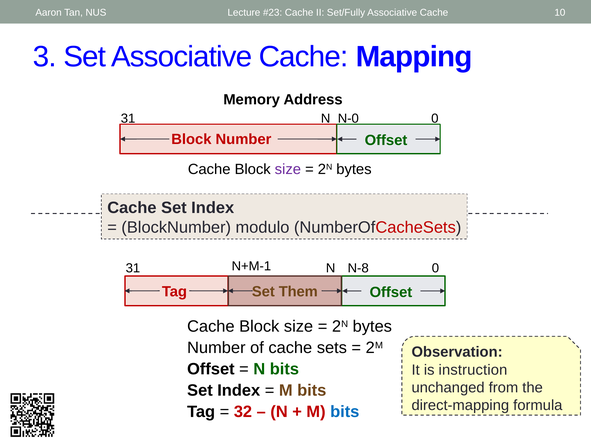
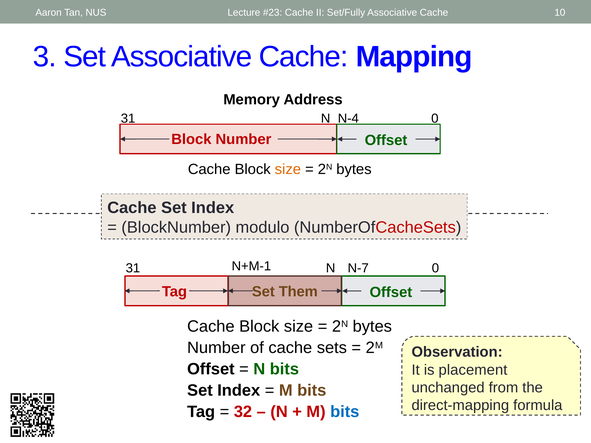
N-0: N-0 -> N-4
size at (288, 170) colour: purple -> orange
N-8: N-8 -> N-7
instruction: instruction -> placement
